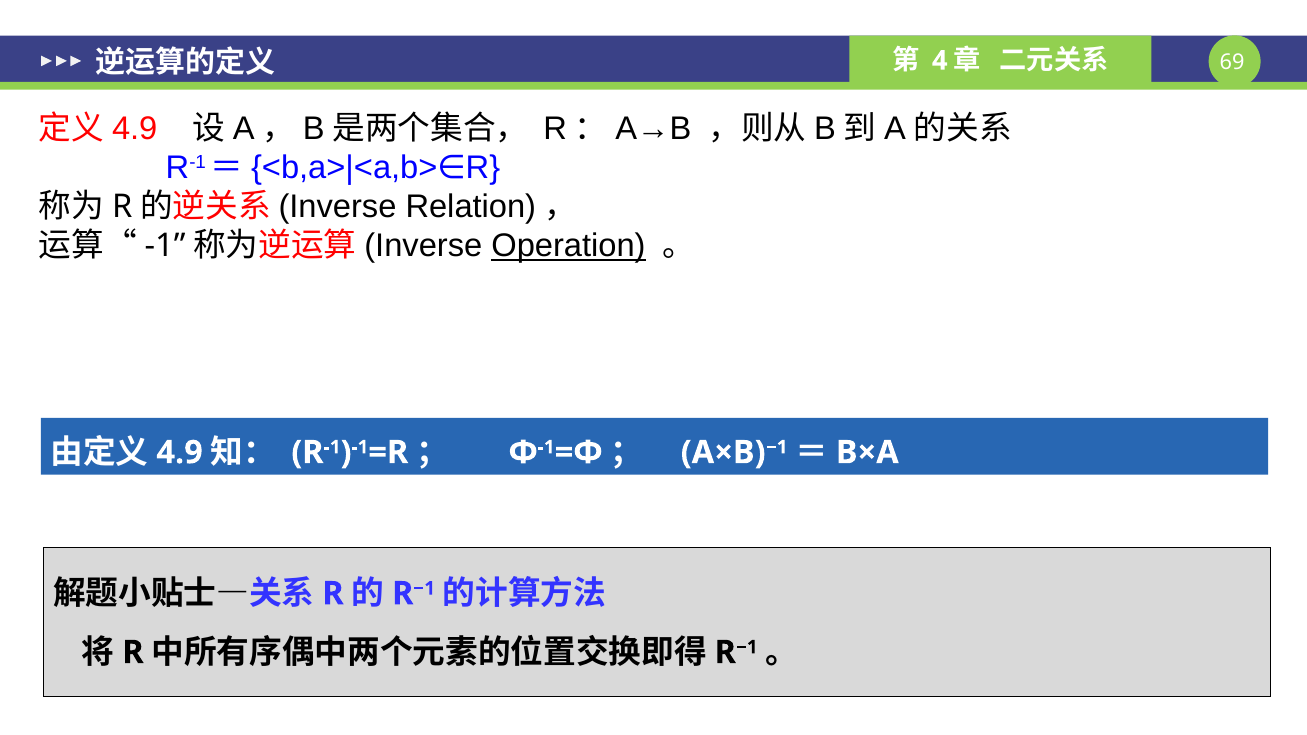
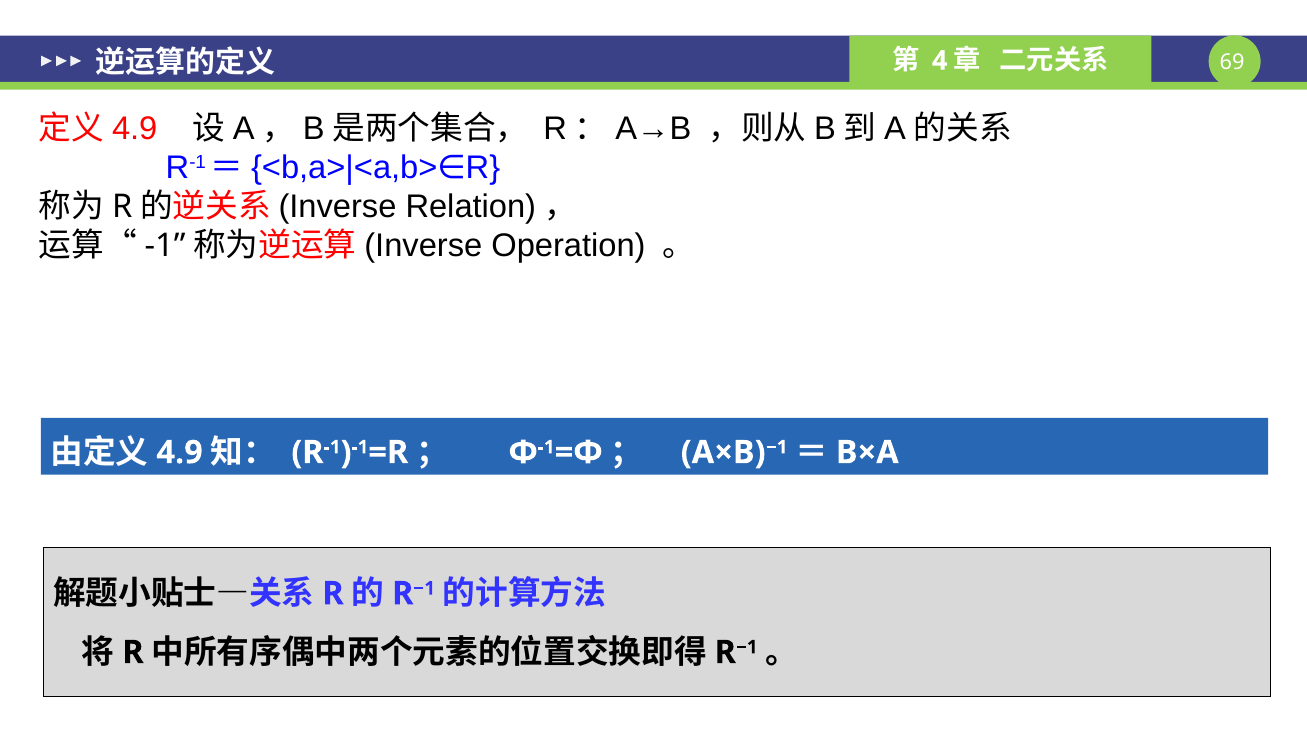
Operation underline: present -> none
